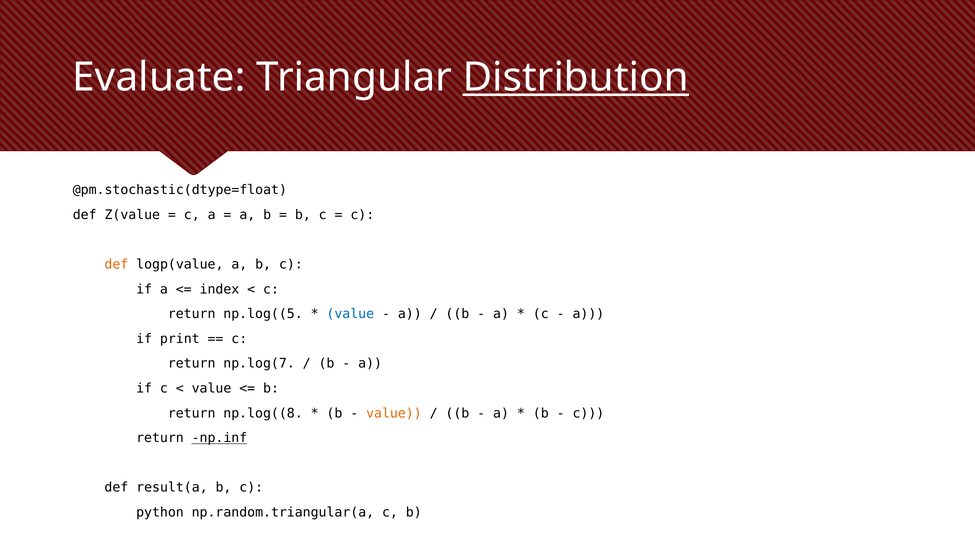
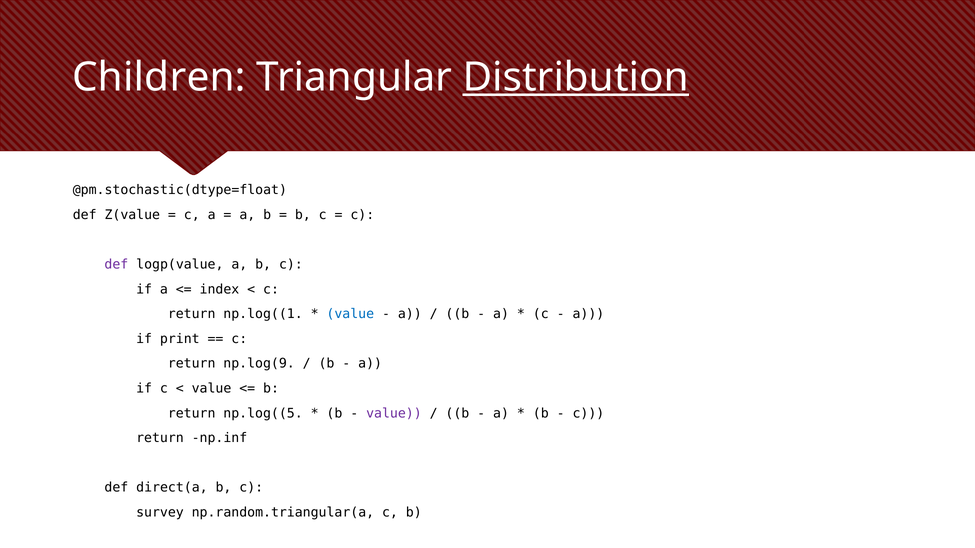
Evaluate: Evaluate -> Children
def at (116, 265) colour: orange -> purple
np.log((5: np.log((5 -> np.log((1
np.log(7: np.log(7 -> np.log(9
np.log((8: np.log((8 -> np.log((5
value at (394, 414) colour: orange -> purple
np.inf underline: present -> none
result(a: result(a -> direct(a
python: python -> survey
